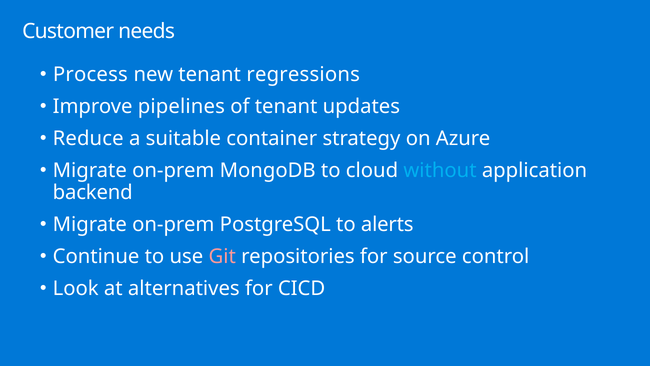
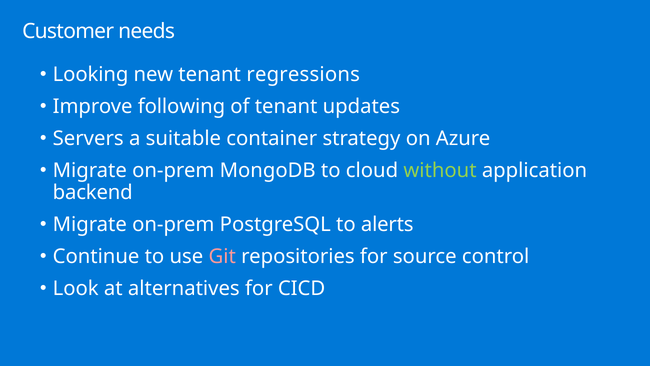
Process: Process -> Looking
pipelines: pipelines -> following
Reduce: Reduce -> Servers
without colour: light blue -> light green
